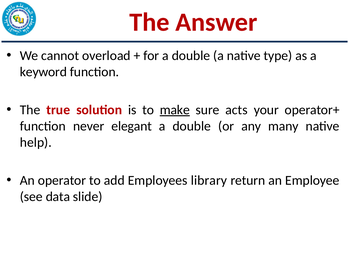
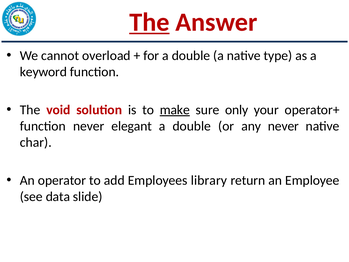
The at (149, 22) underline: none -> present
true: true -> void
acts: acts -> only
any many: many -> never
help: help -> char
